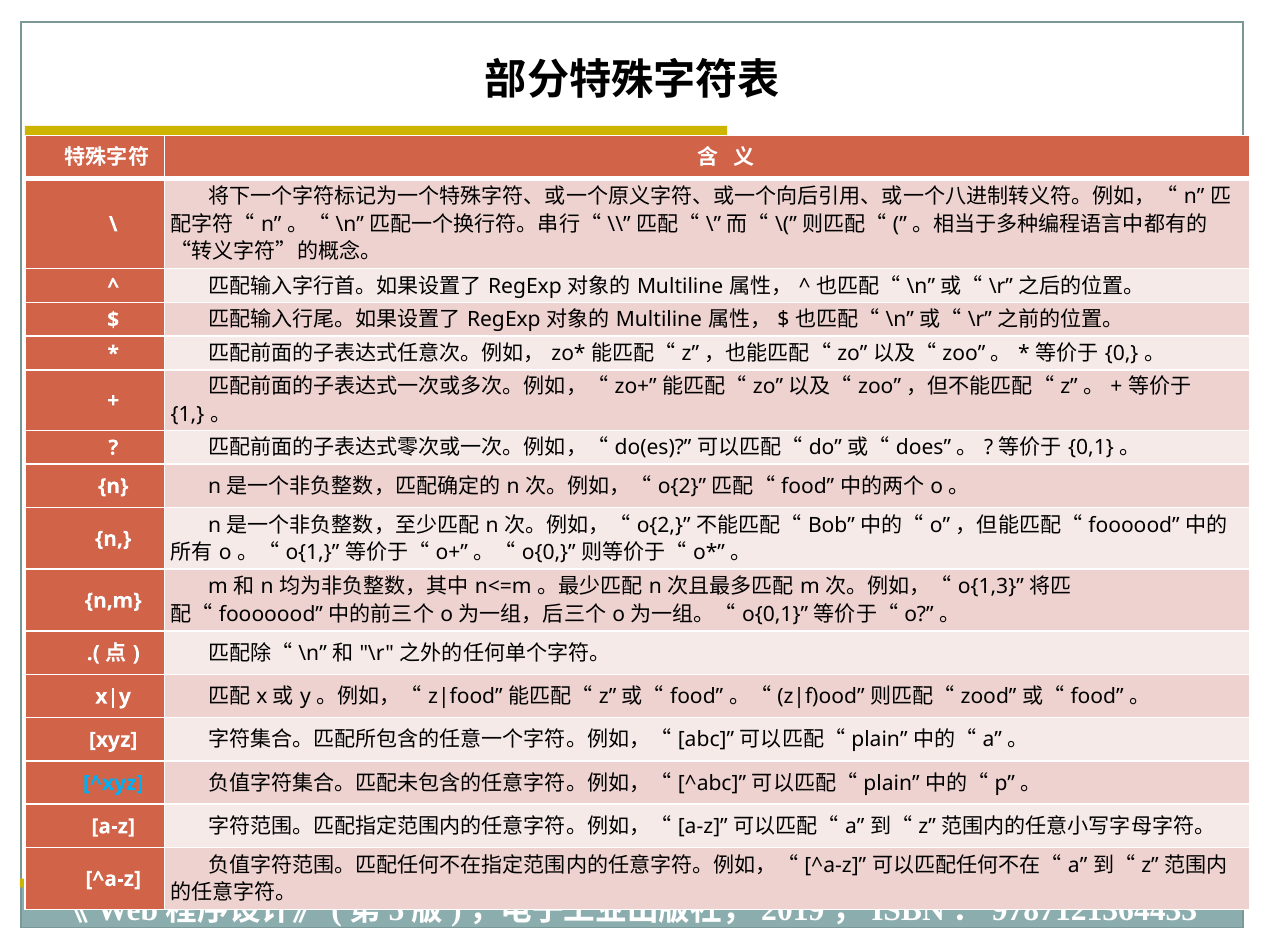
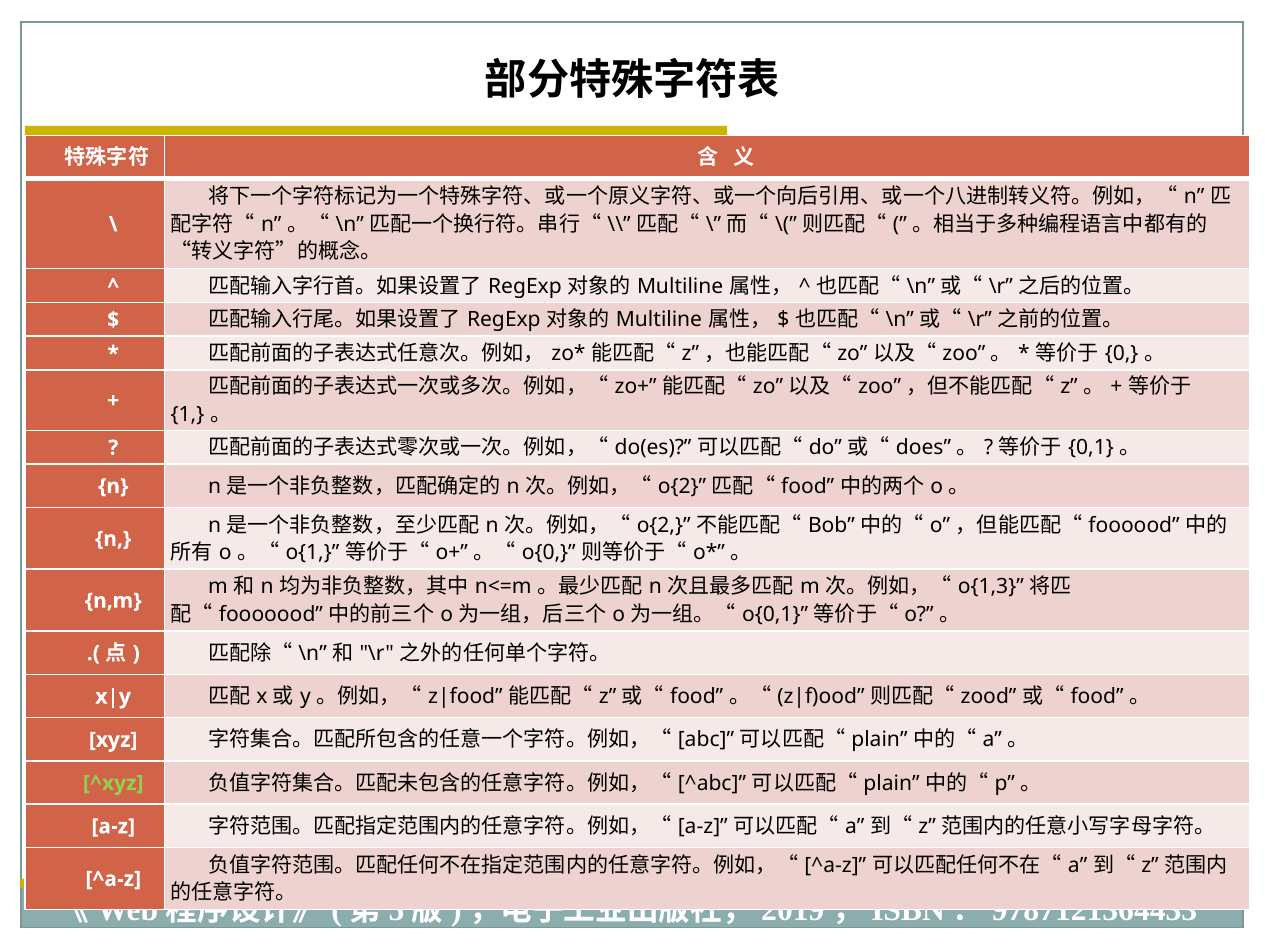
^xyz colour: light blue -> light green
